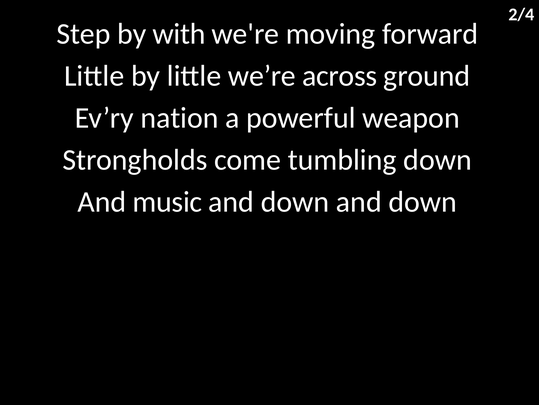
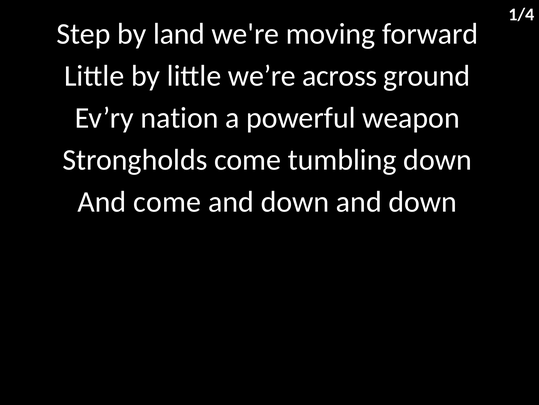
2/4: 2/4 -> 1/4
with: with -> land
And music: music -> come
